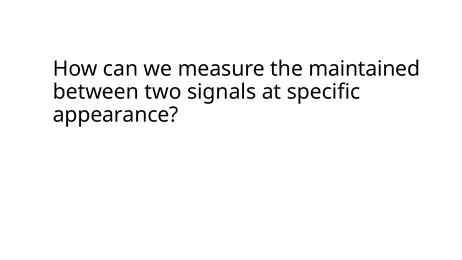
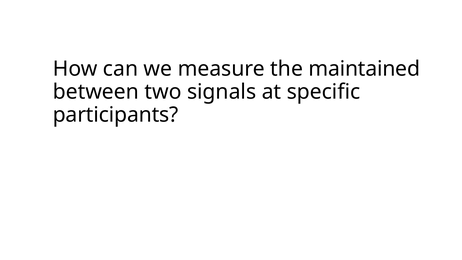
appearance: appearance -> participants
